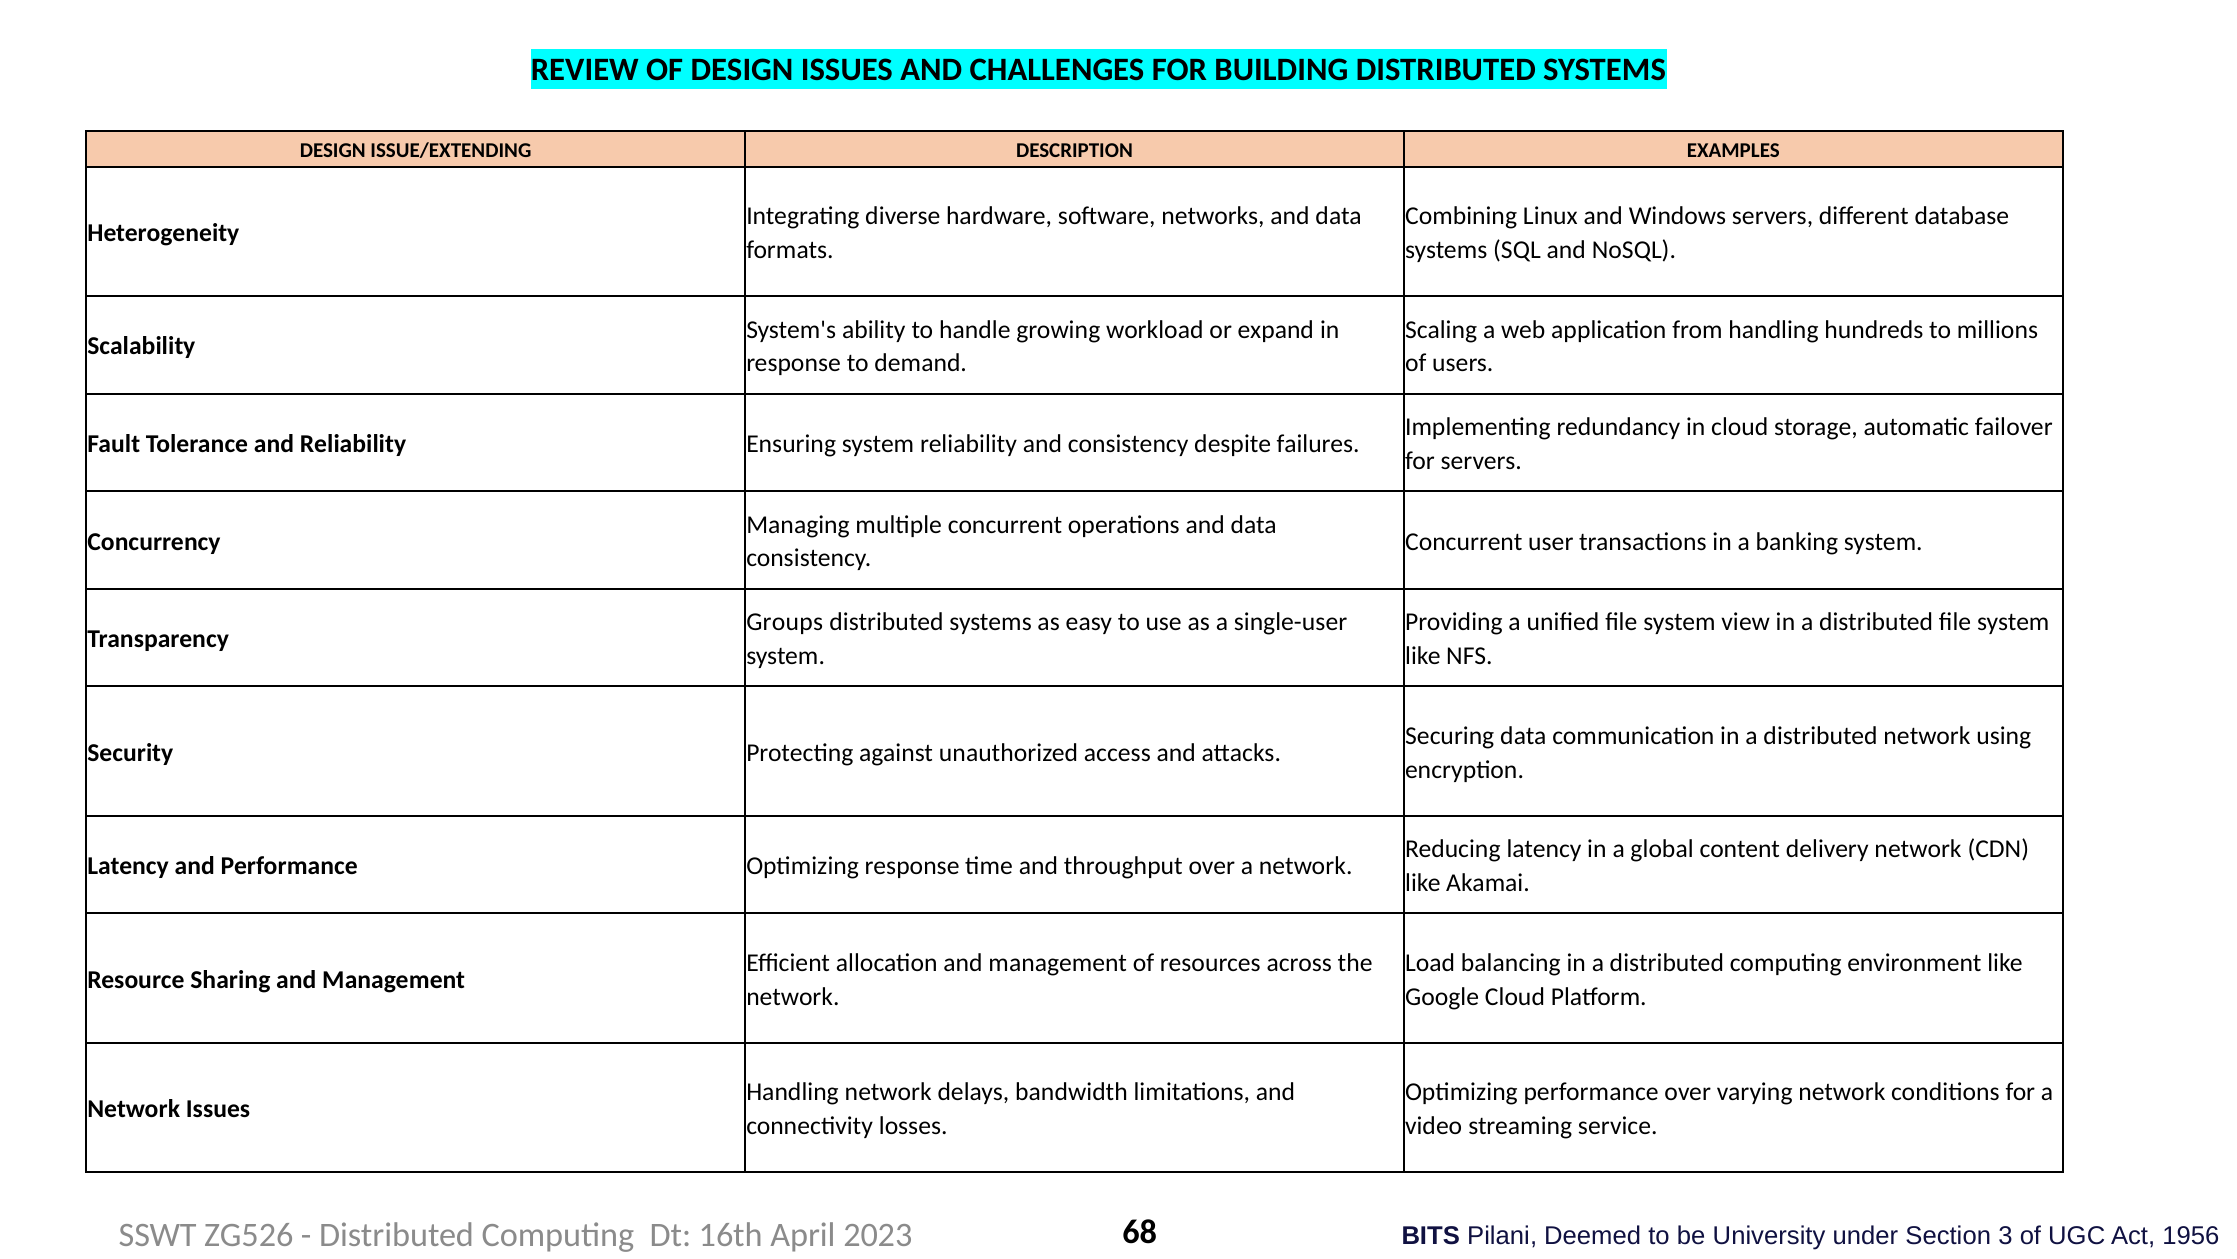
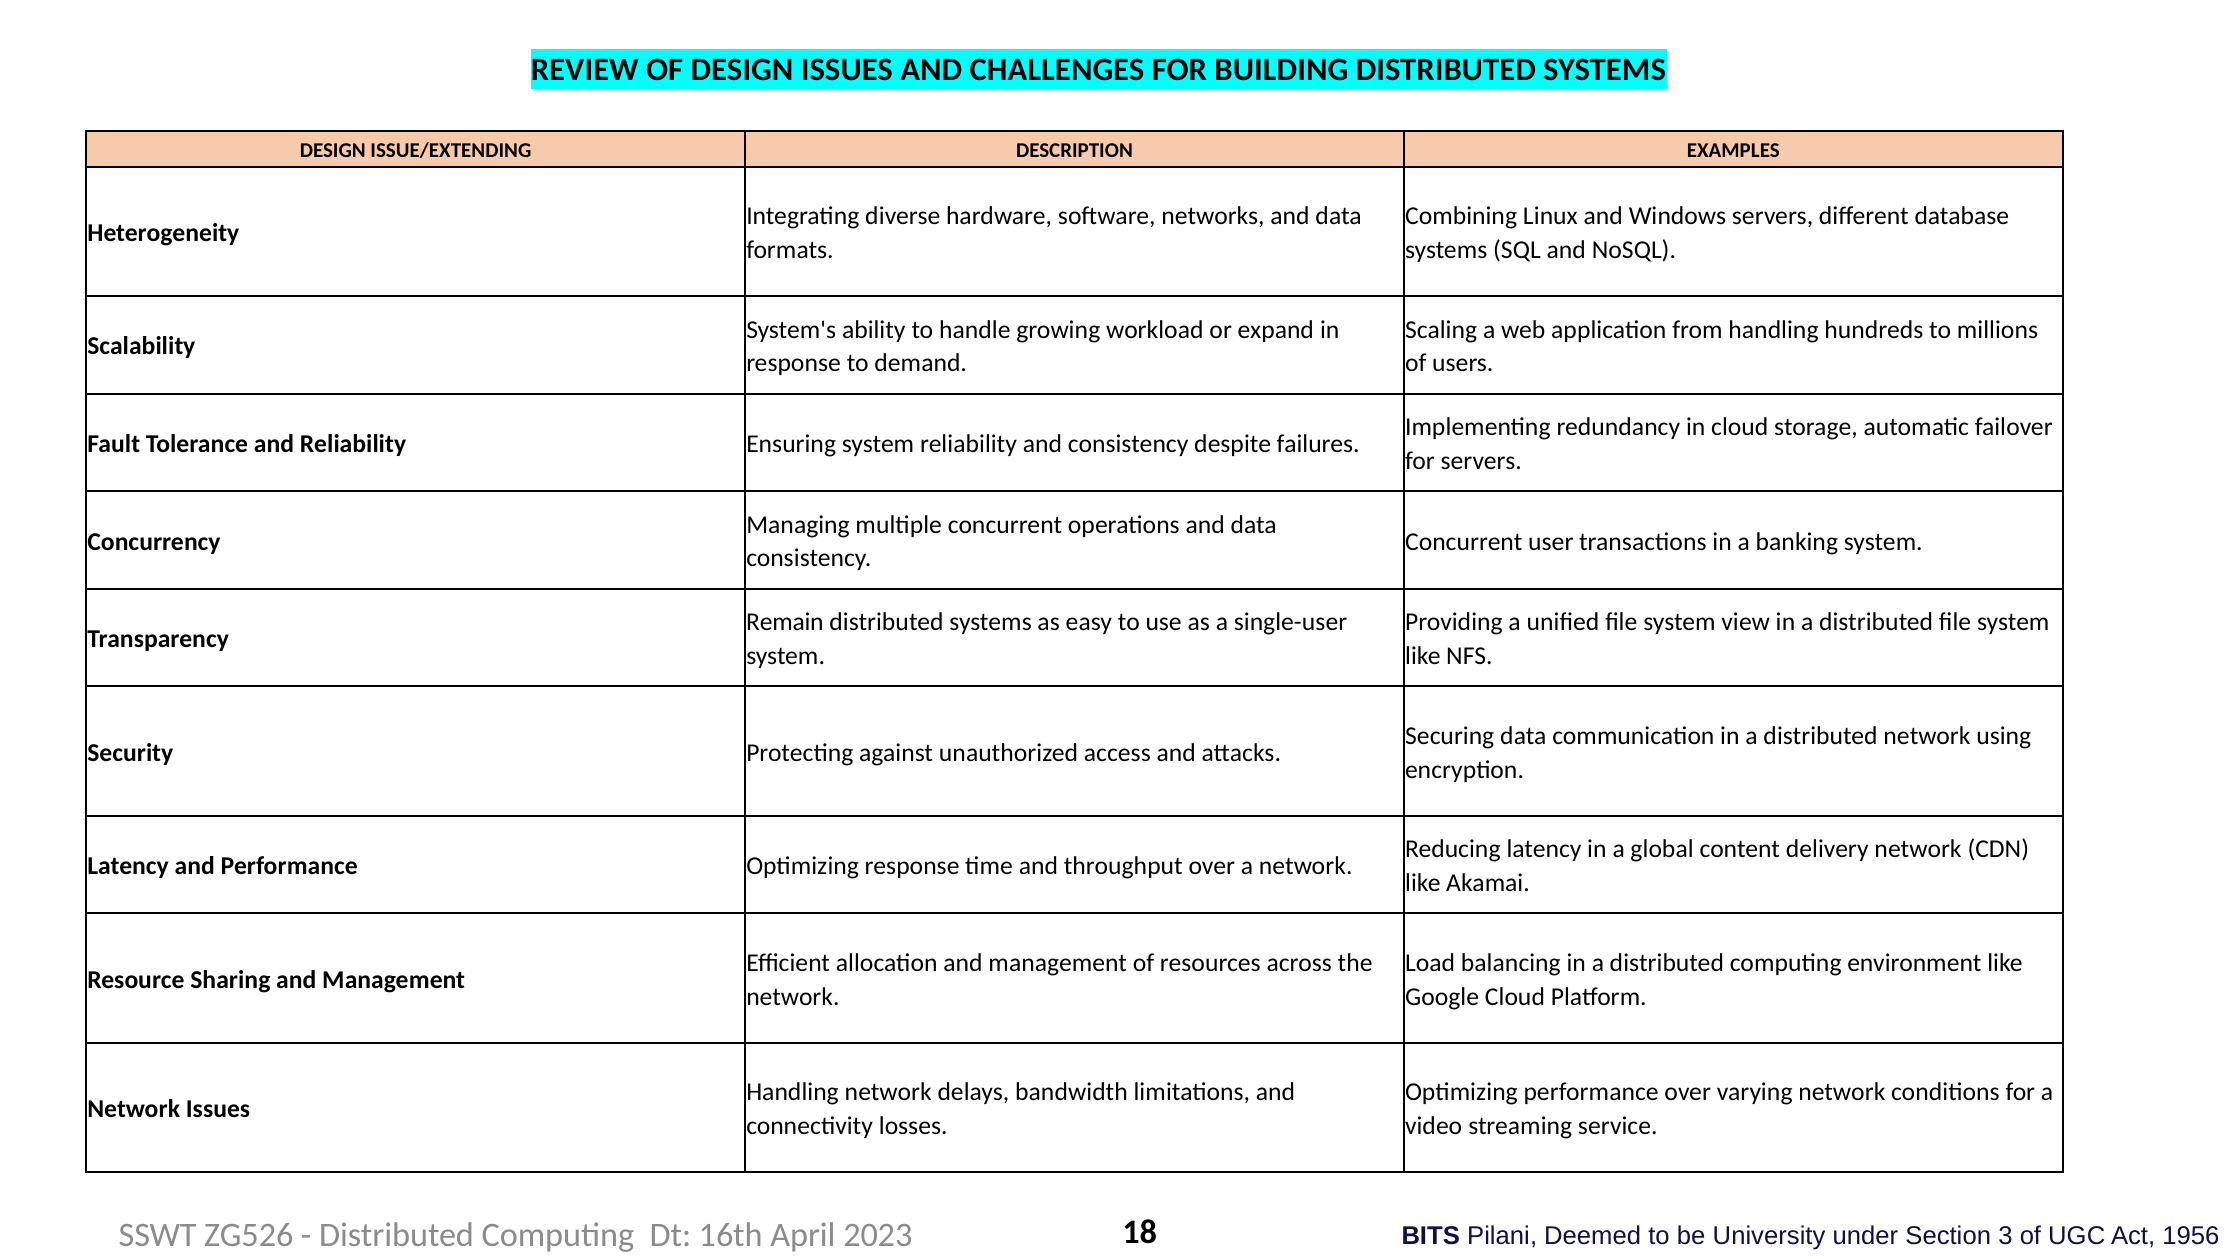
Groups: Groups -> Remain
68: 68 -> 18
